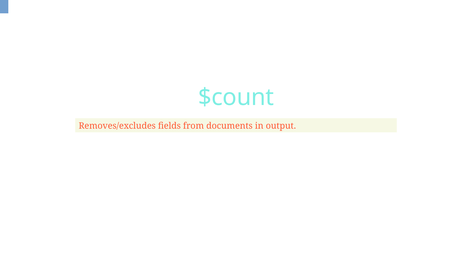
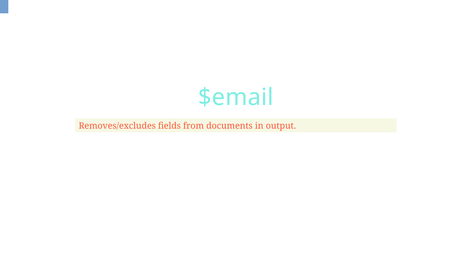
$count: $count -> $email
